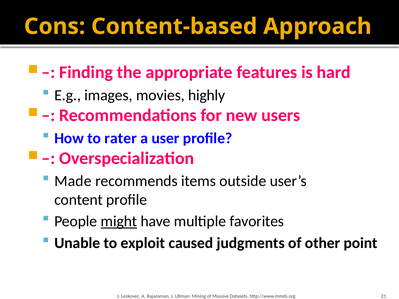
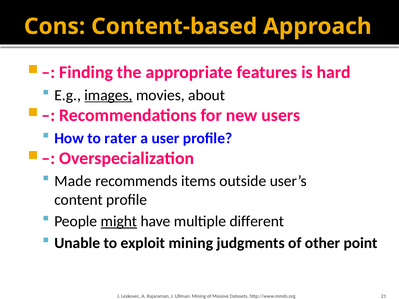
images underline: none -> present
highly: highly -> about
favorites: favorites -> different
exploit caused: caused -> mining
